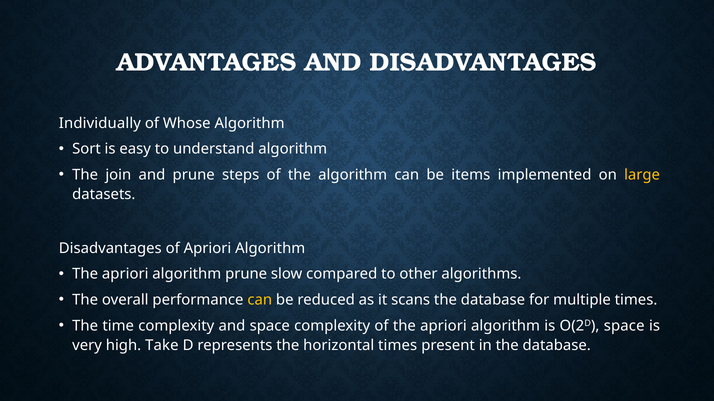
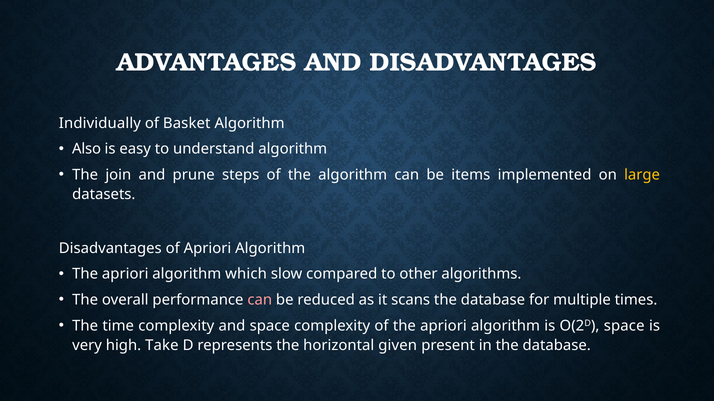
Whose: Whose -> Basket
Sort: Sort -> Also
algorithm prune: prune -> which
can at (260, 300) colour: yellow -> pink
horizontal times: times -> given
